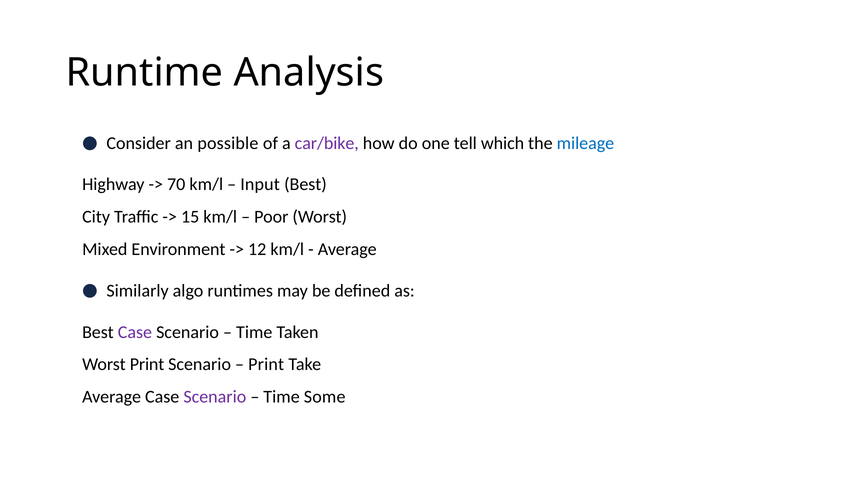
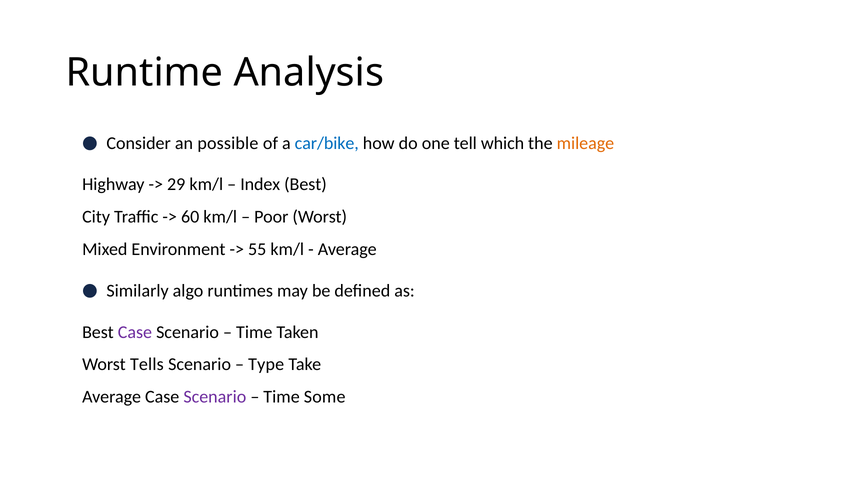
car/bike colour: purple -> blue
mileage colour: blue -> orange
70: 70 -> 29
Input: Input -> Index
15: 15 -> 60
12: 12 -> 55
Worst Print: Print -> Tells
Print at (266, 364): Print -> Type
